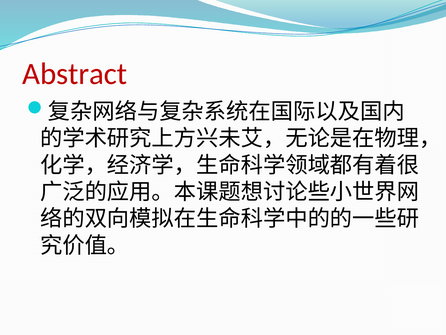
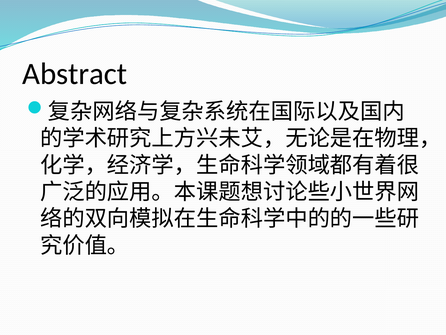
Abstract colour: red -> black
